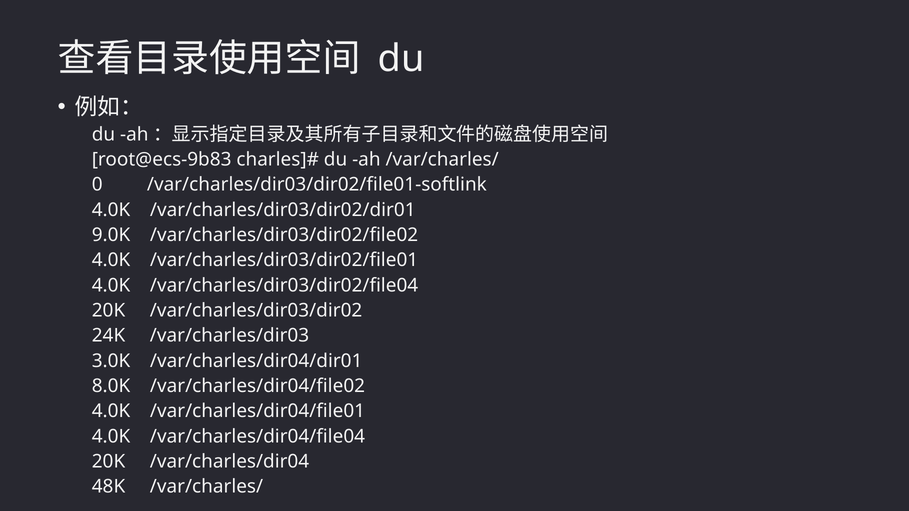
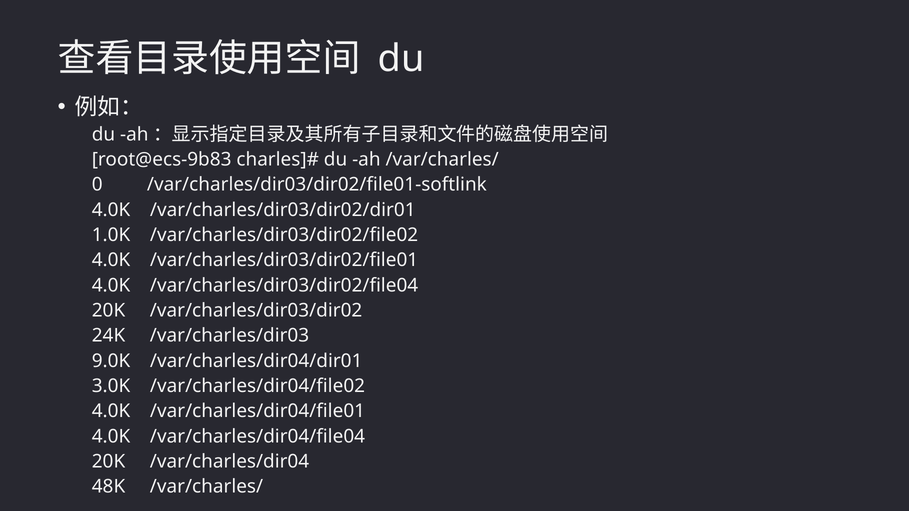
9.0K: 9.0K -> 1.0K
3.0K: 3.0K -> 9.0K
8.0K: 8.0K -> 3.0K
